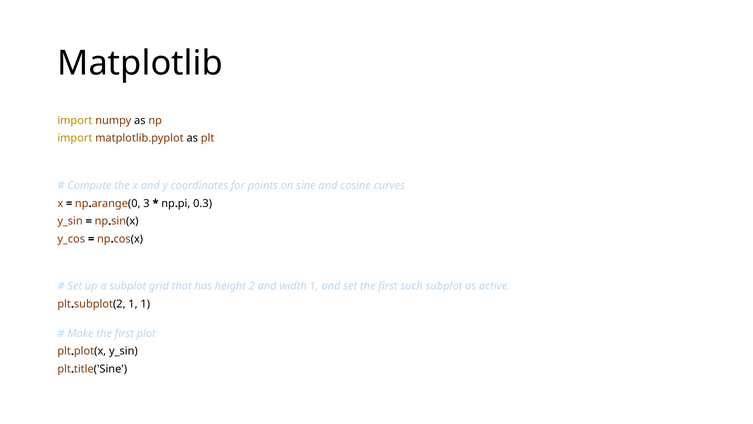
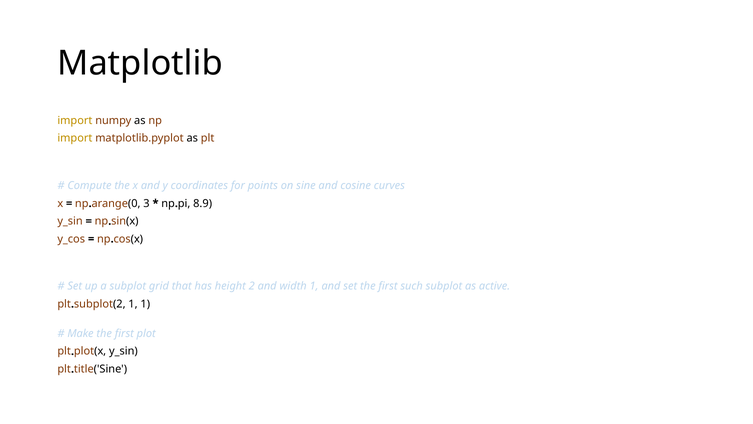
0.3: 0.3 -> 8.9
